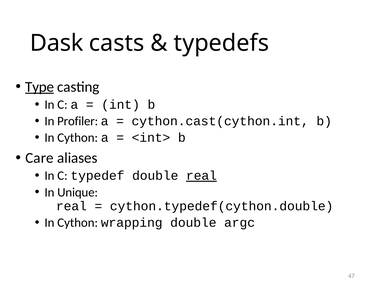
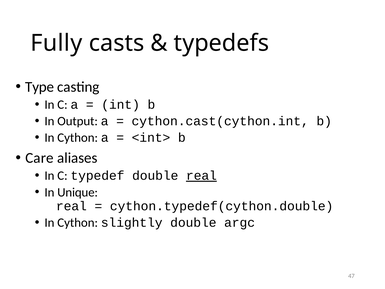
Dask: Dask -> Fully
Type underline: present -> none
Profiler: Profiler -> Output
wrapping: wrapping -> slightly
